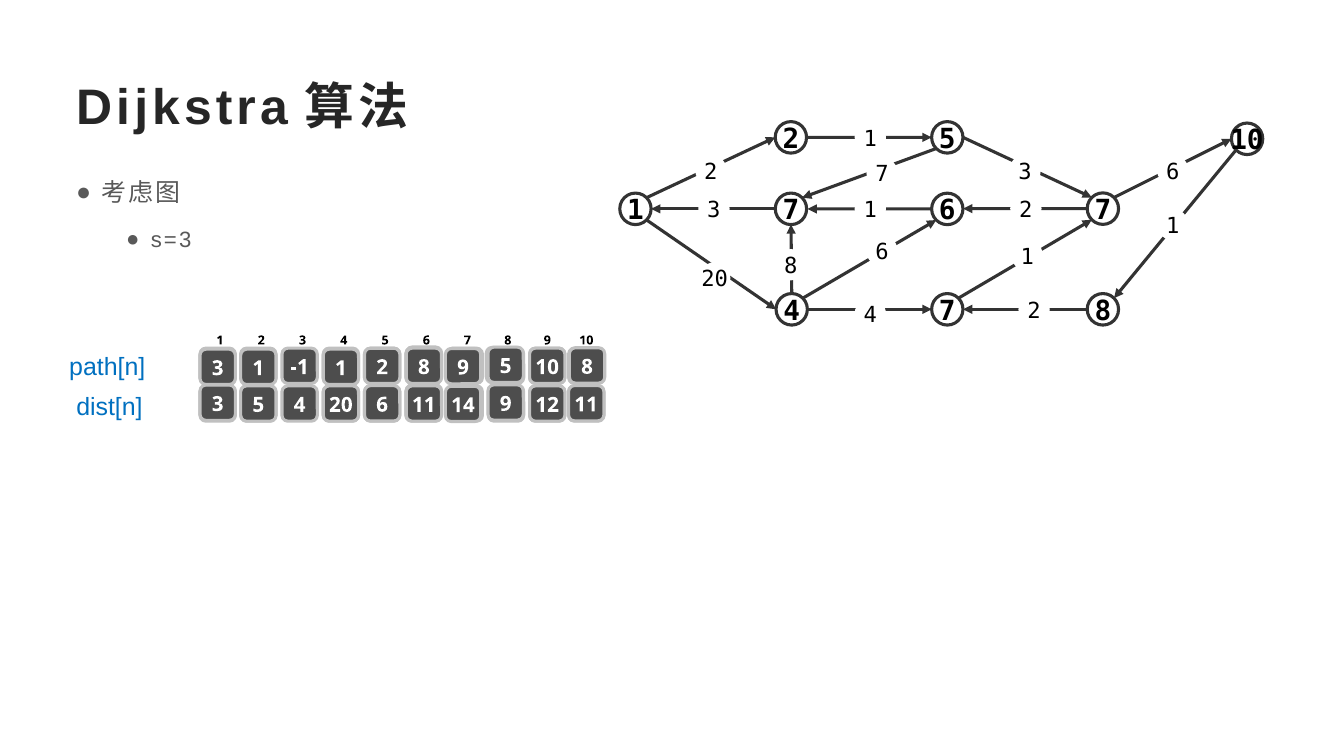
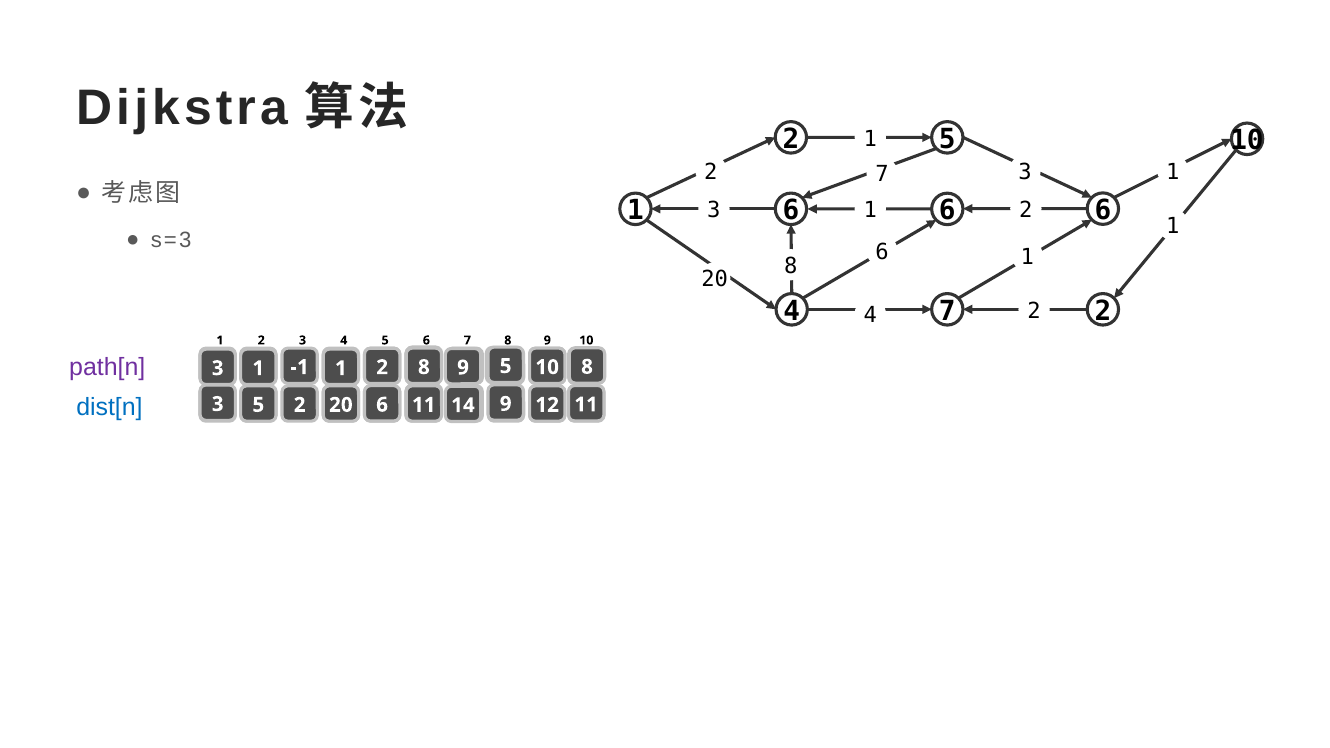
6 at (1173, 172): 6 -> 1
7 at (791, 211): 7 -> 6
7 at (1103, 211): 7 -> 6
7 8: 8 -> 2
path[n colour: blue -> purple
4 at (300, 405): 4 -> 2
